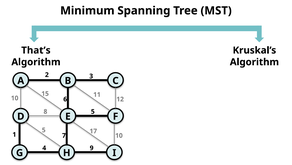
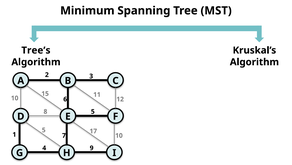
That’s: That’s -> Tree’s
